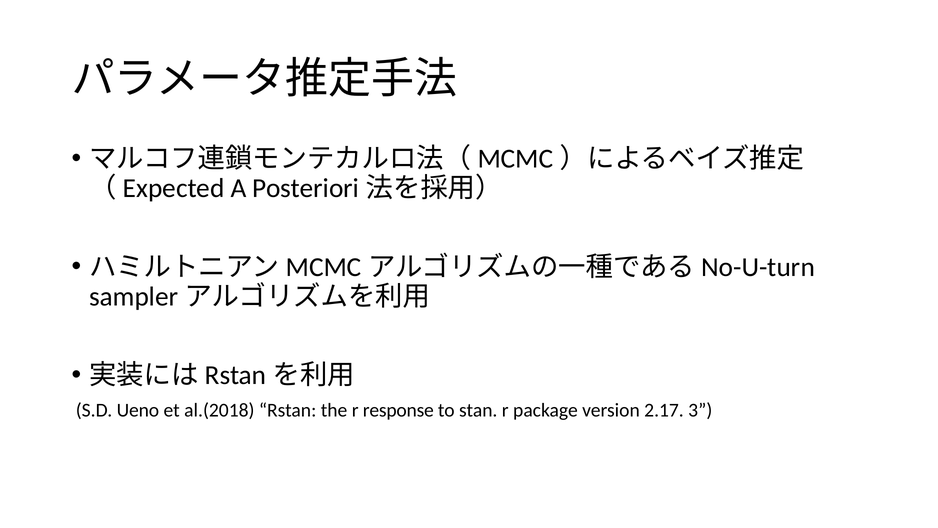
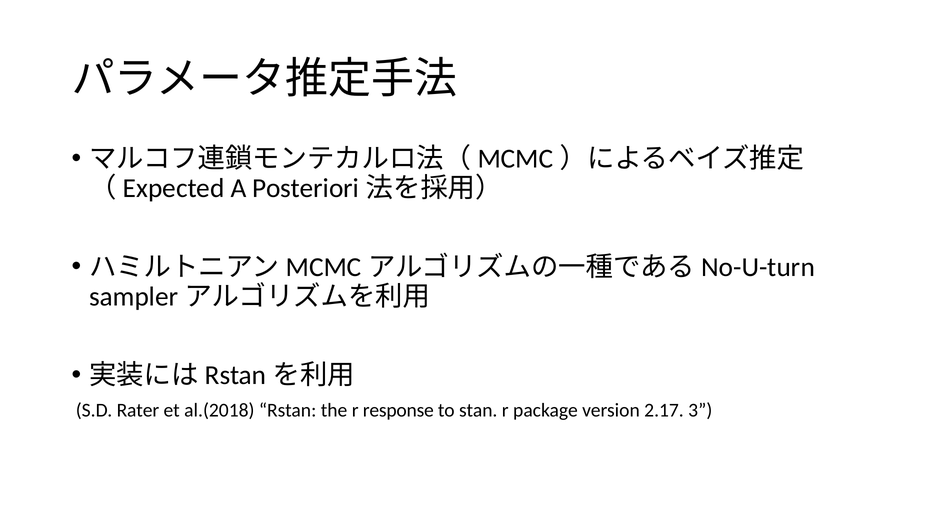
Ueno: Ueno -> Rater
